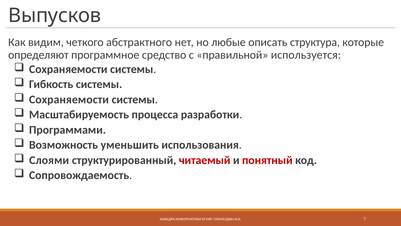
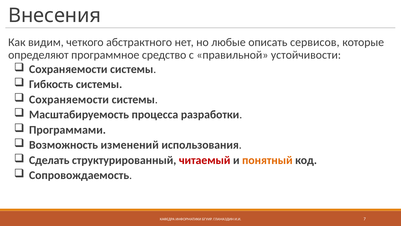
Выпусков: Выпусков -> Внесения
структура: структура -> сервисов
используется: используется -> устойчивости
уменьшить: уменьшить -> изменений
Слоями: Слоями -> Сделать
понятный colour: red -> orange
